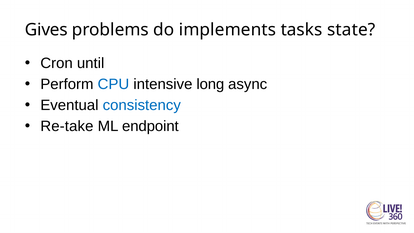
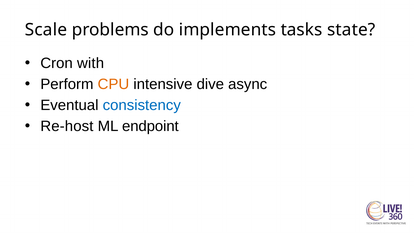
Gives: Gives -> Scale
until: until -> with
CPU colour: blue -> orange
long: long -> dive
Re-take: Re-take -> Re-host
